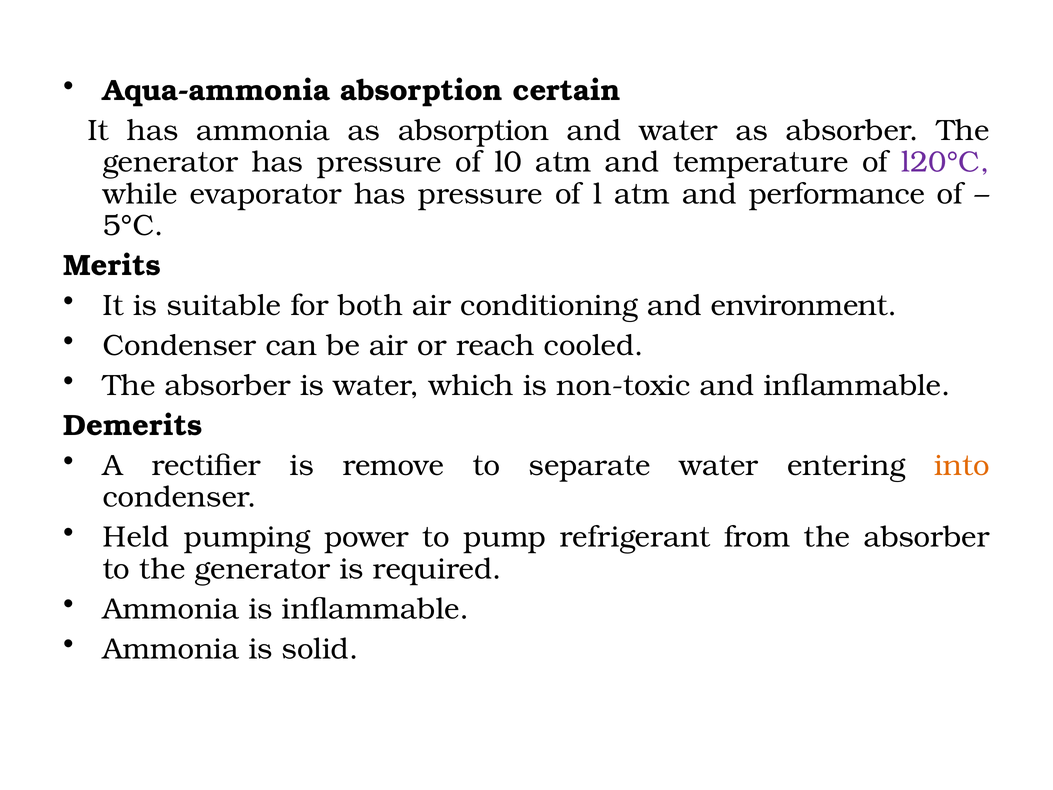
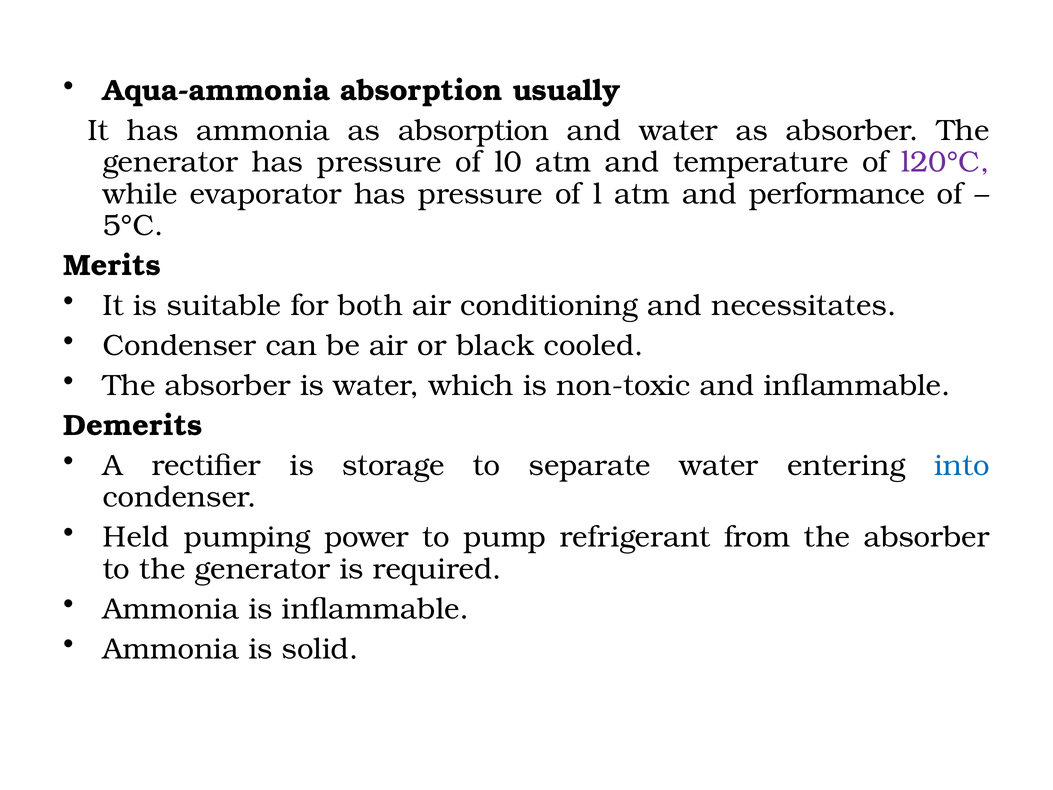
certain: certain -> usually
environment: environment -> necessitates
reach: reach -> black
remove: remove -> storage
into colour: orange -> blue
